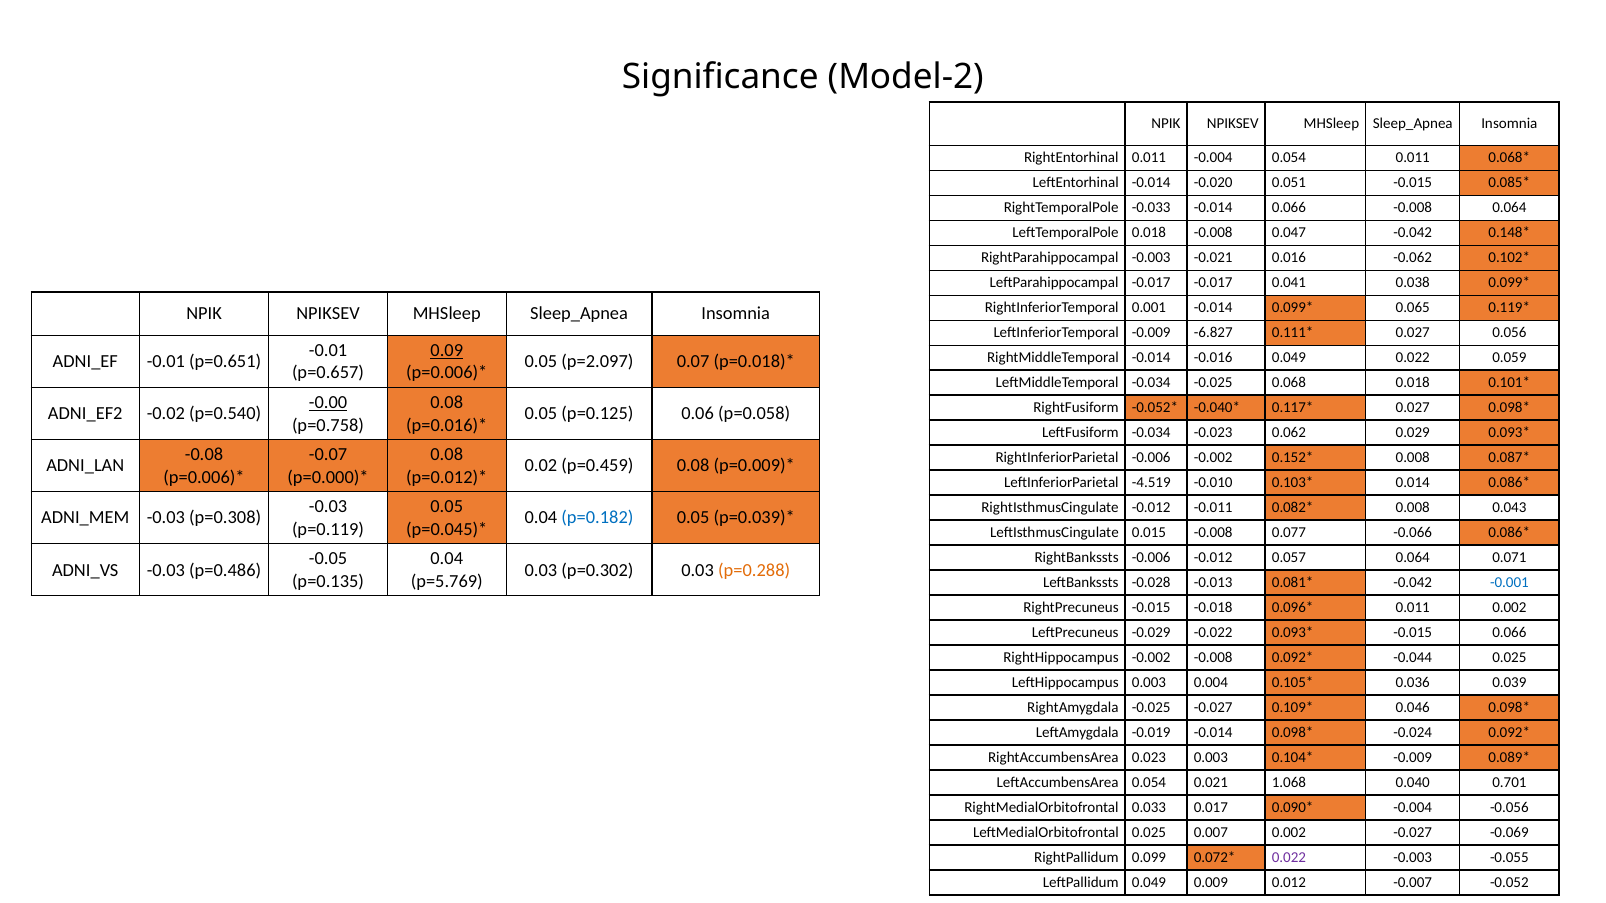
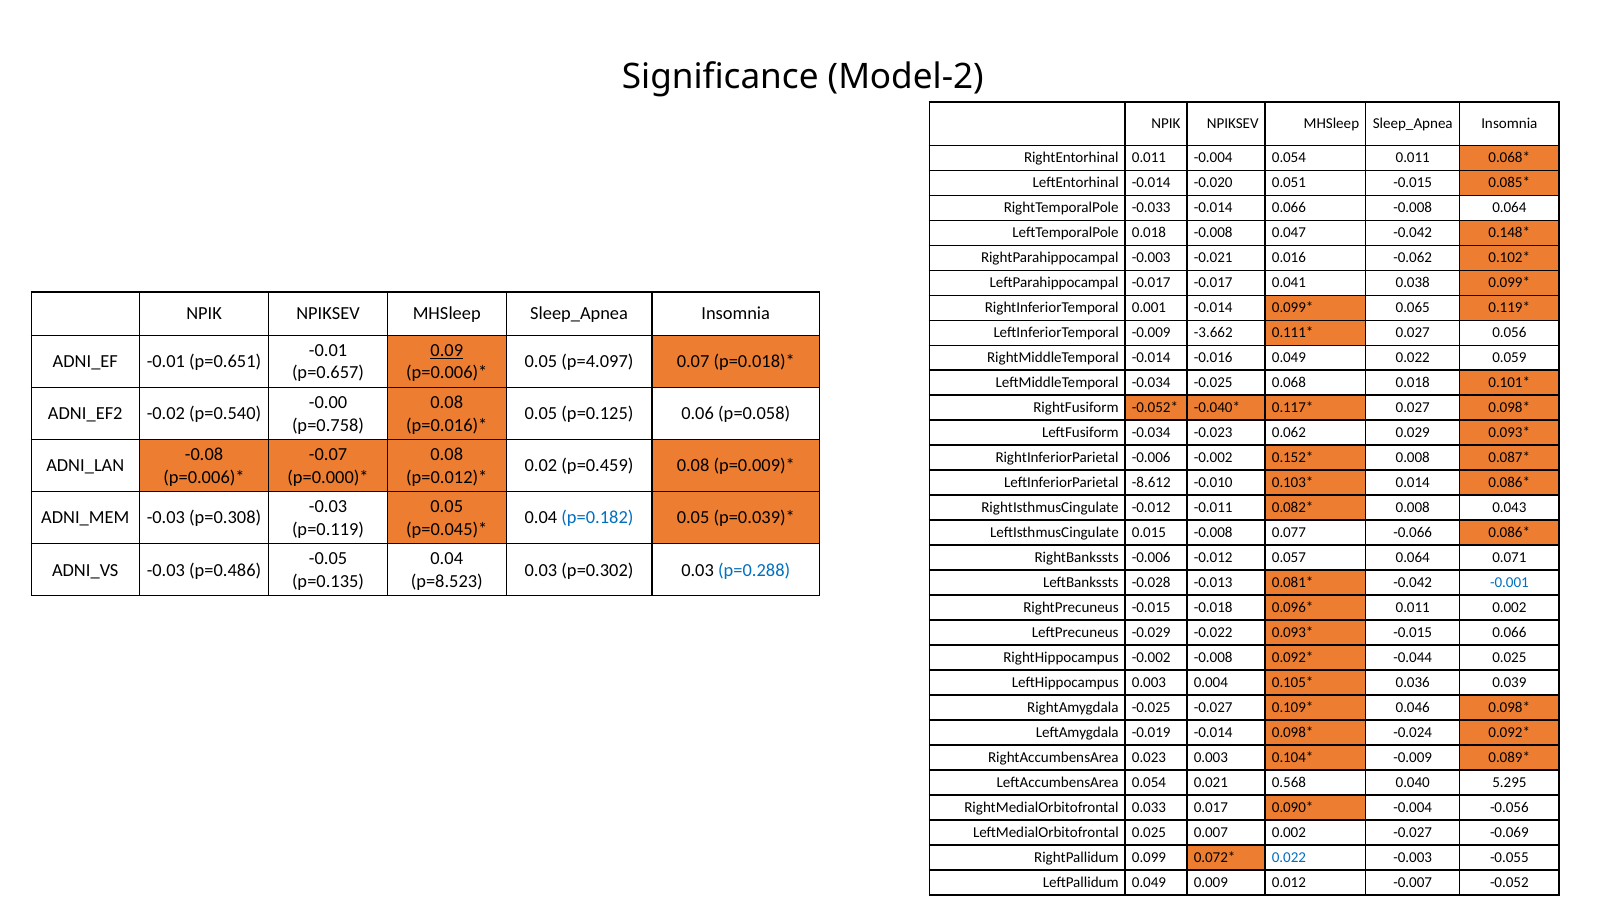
-6.827: -6.827 -> -3.662
p=2.097: p=2.097 -> p=4.097
-0.00 underline: present -> none
-4.519: -4.519 -> -8.612
p=0.288 colour: orange -> blue
p=5.769: p=5.769 -> p=8.523
1.068: 1.068 -> 0.568
0.701: 0.701 -> 5.295
0.022 at (1289, 858) colour: purple -> blue
